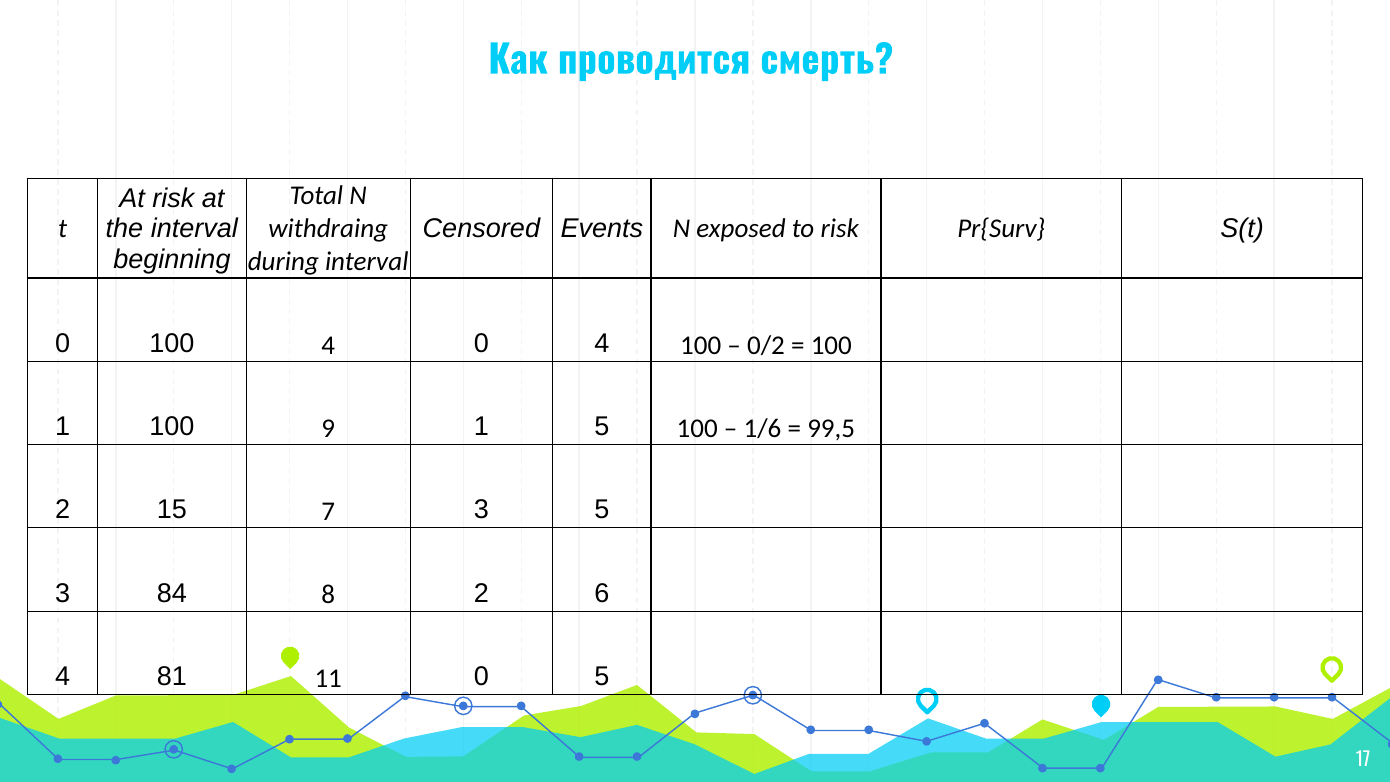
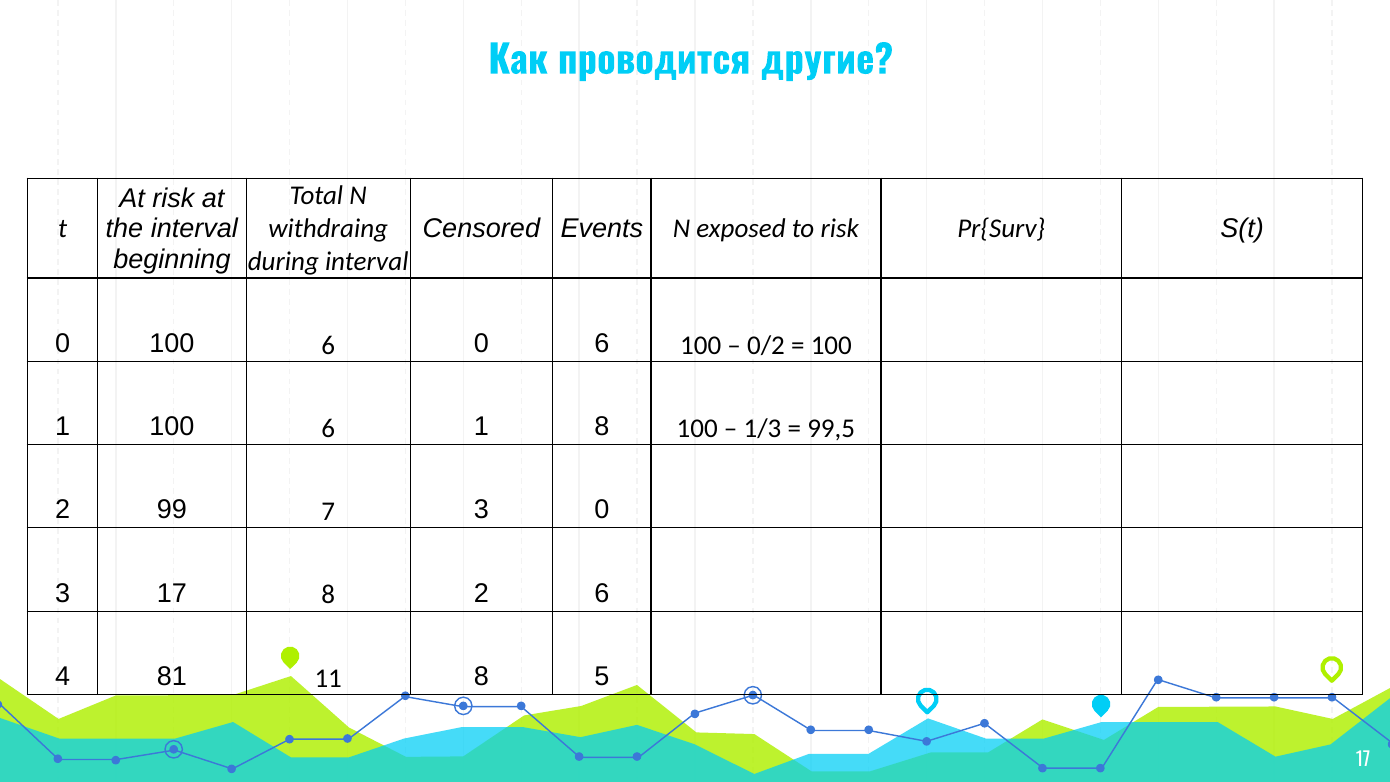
смерть: смерть -> другие
0 100 4: 4 -> 6
0 4: 4 -> 6
1 100 9: 9 -> 6
1 5: 5 -> 8
1/6: 1/6 -> 1/3
15: 15 -> 99
3 5: 5 -> 0
3 84: 84 -> 17
11 0: 0 -> 8
